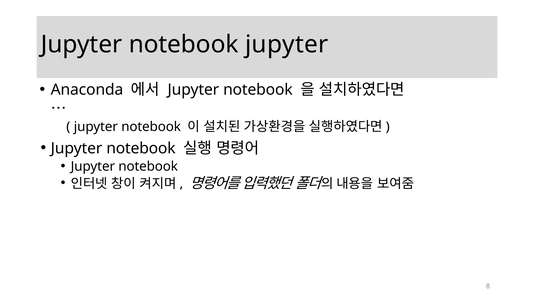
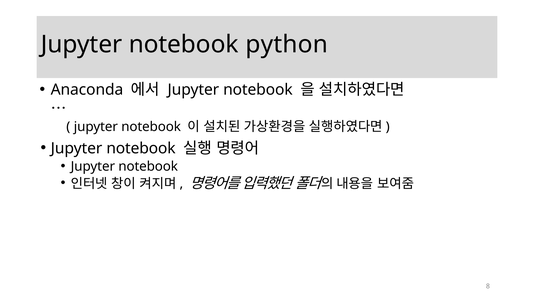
notebook jupyter: jupyter -> python
